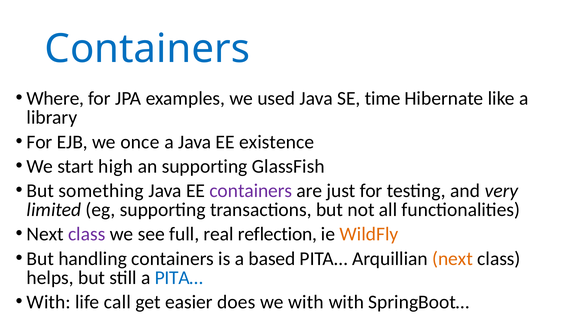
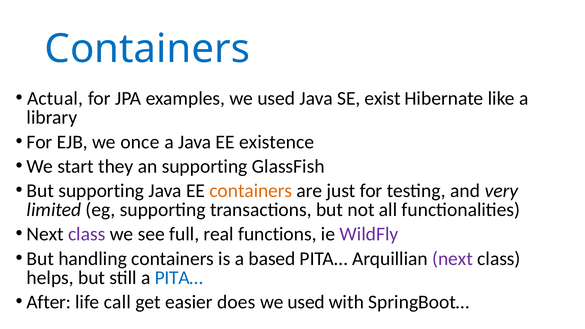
Where: Where -> Actual
time: time -> exist
high: high -> they
But something: something -> supporting
containers at (251, 191) colour: purple -> orange
reflection: reflection -> functions
WildFly colour: orange -> purple
next at (453, 259) colour: orange -> purple
With at (49, 302): With -> After
with at (306, 302): with -> used
